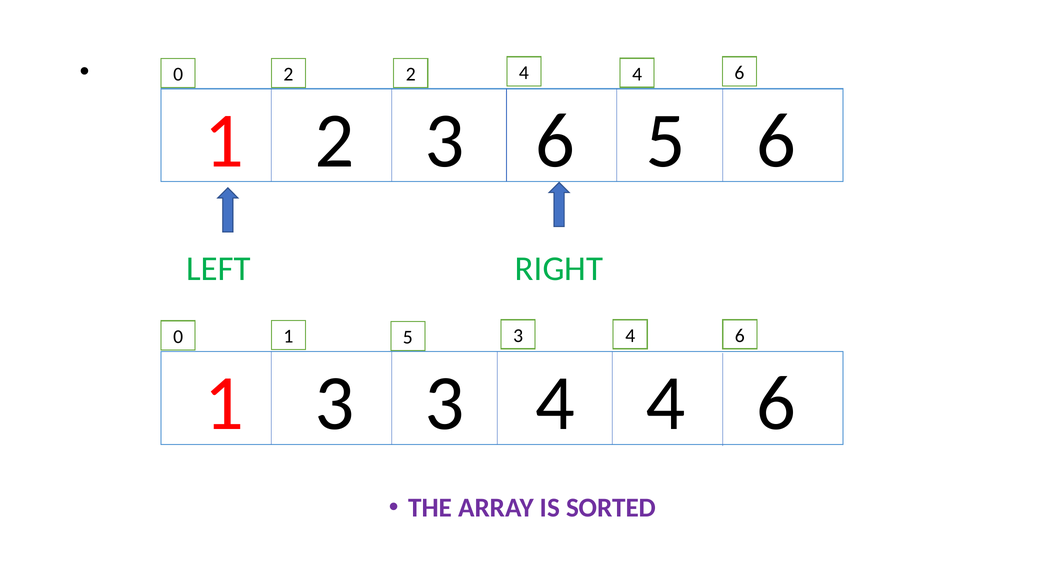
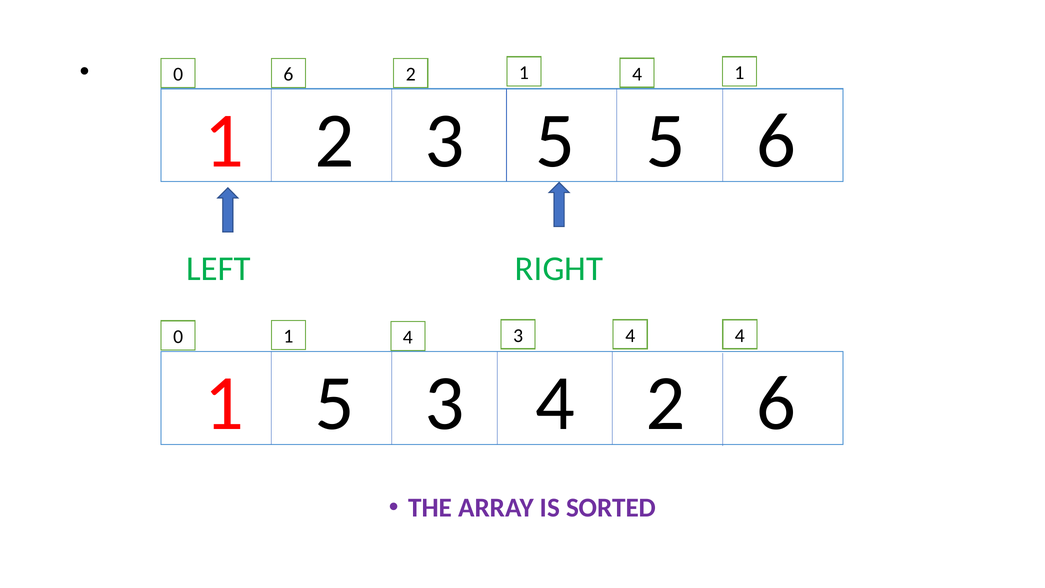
0 2: 2 -> 6
2 4: 4 -> 1
6 at (739, 73): 6 -> 1
3 6: 6 -> 5
5 at (408, 337): 5 -> 4
6 at (740, 336): 6 -> 4
1 3: 3 -> 5
3 4 4: 4 -> 2
